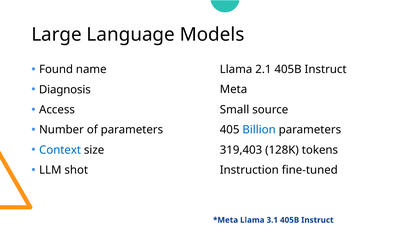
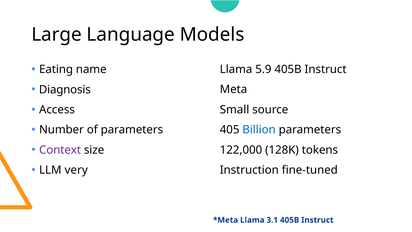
Found: Found -> Eating
2.1: 2.1 -> 5.9
Context colour: blue -> purple
319,403: 319,403 -> 122,000
shot: shot -> very
